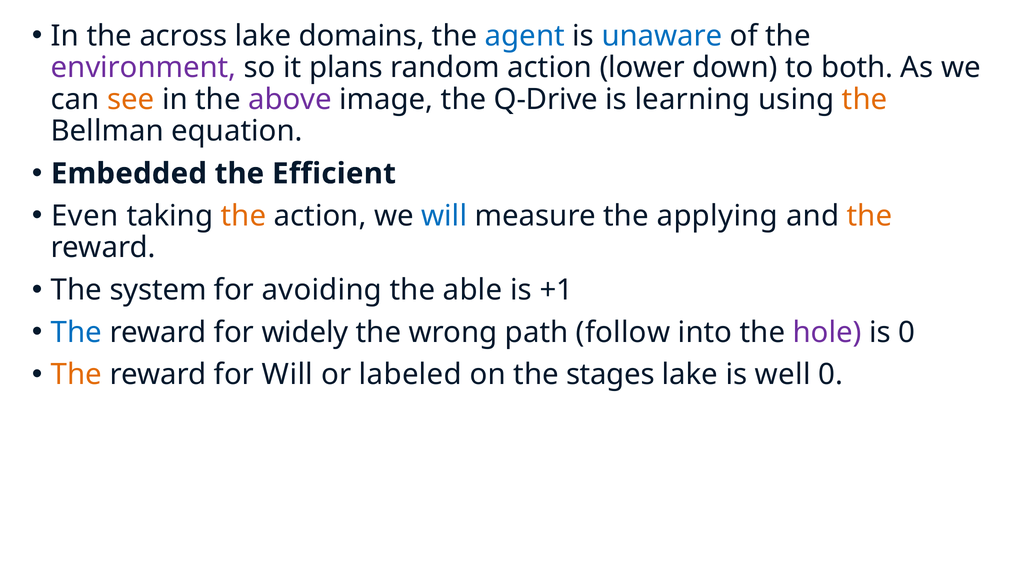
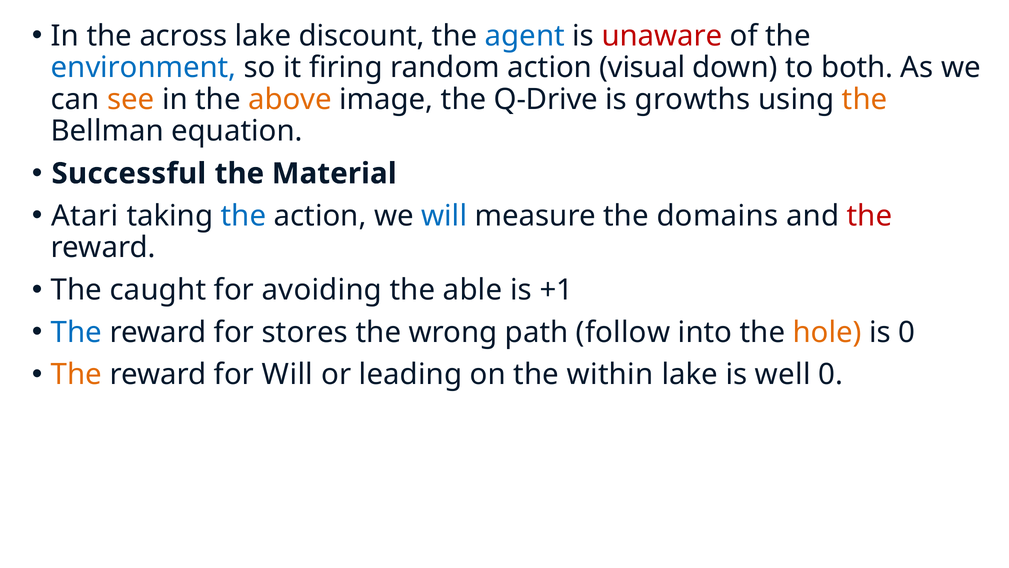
domains: domains -> discount
unaware colour: blue -> red
environment colour: purple -> blue
plans: plans -> firing
lower: lower -> visual
above colour: purple -> orange
learning: learning -> growths
Embedded: Embedded -> Successful
Efficient: Efficient -> Material
Even: Even -> Atari
the at (244, 216) colour: orange -> blue
applying: applying -> domains
the at (869, 216) colour: orange -> red
system: system -> caught
widely: widely -> stores
hole colour: purple -> orange
labeled: labeled -> leading
stages: stages -> within
